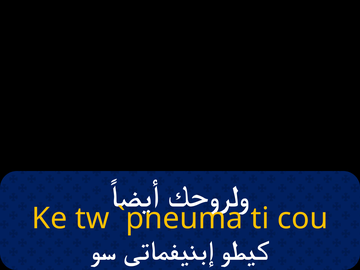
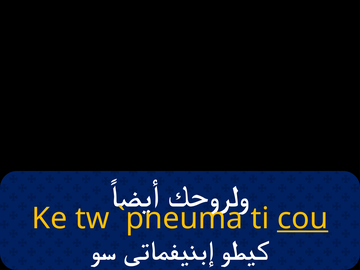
cou underline: none -> present
